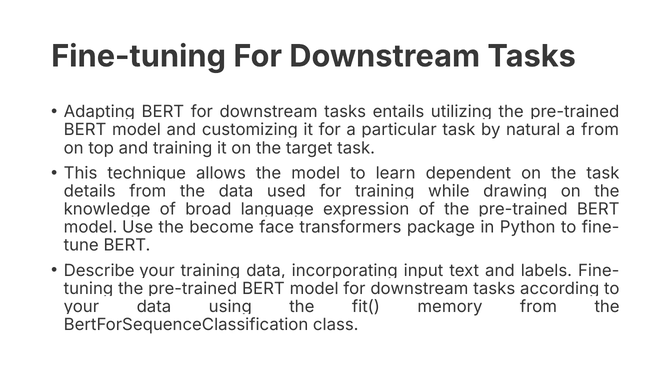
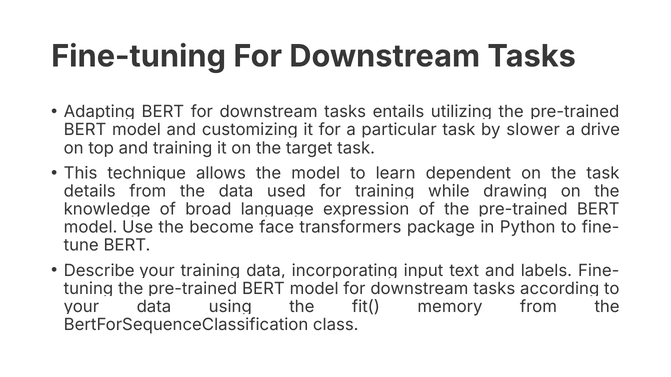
natural: natural -> slower
a from: from -> drive
